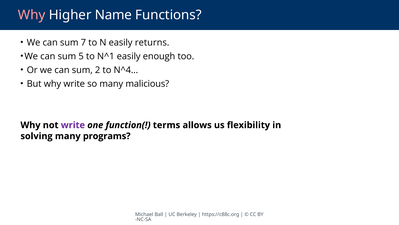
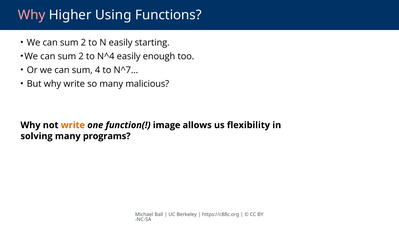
Name: Name -> Using
7 at (83, 43): 7 -> 2
returns: returns -> starting
5 at (81, 56): 5 -> 2
N^1: N^1 -> N^4
2: 2 -> 4
N^4…: N^4… -> N^7…
write at (73, 125) colour: purple -> orange
terms: terms -> image
